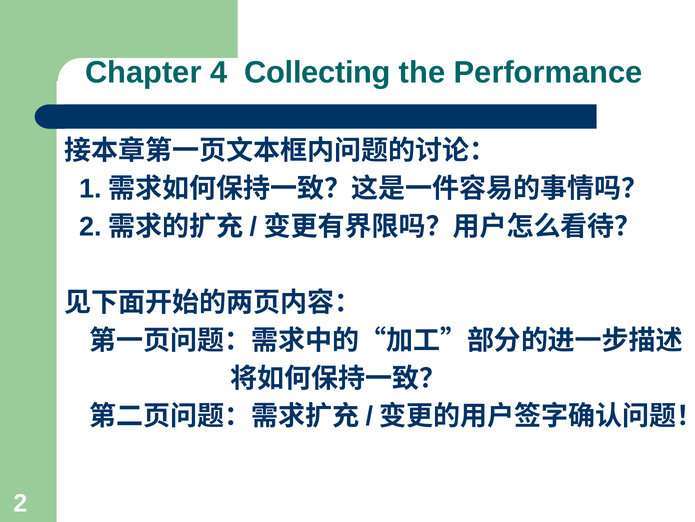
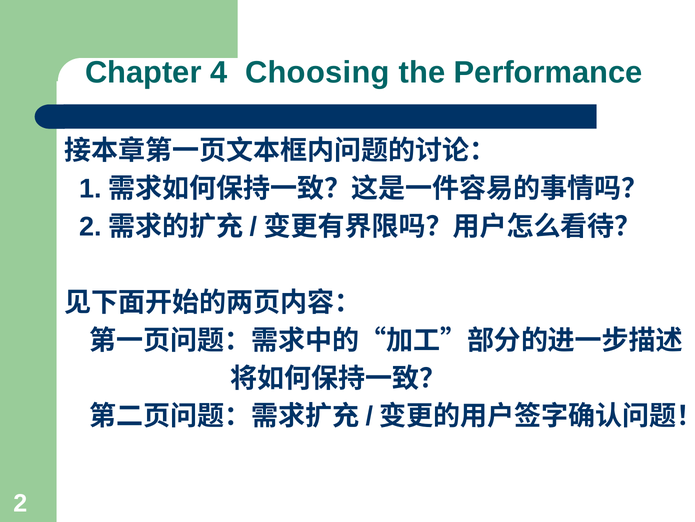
Collecting: Collecting -> Choosing
